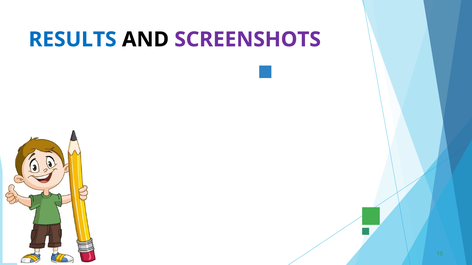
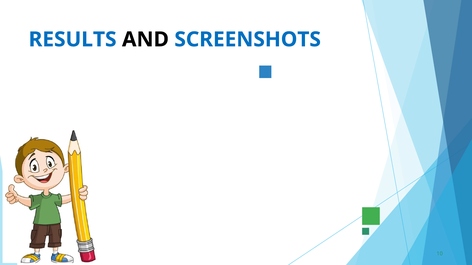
SCREENSHOTS colour: purple -> blue
